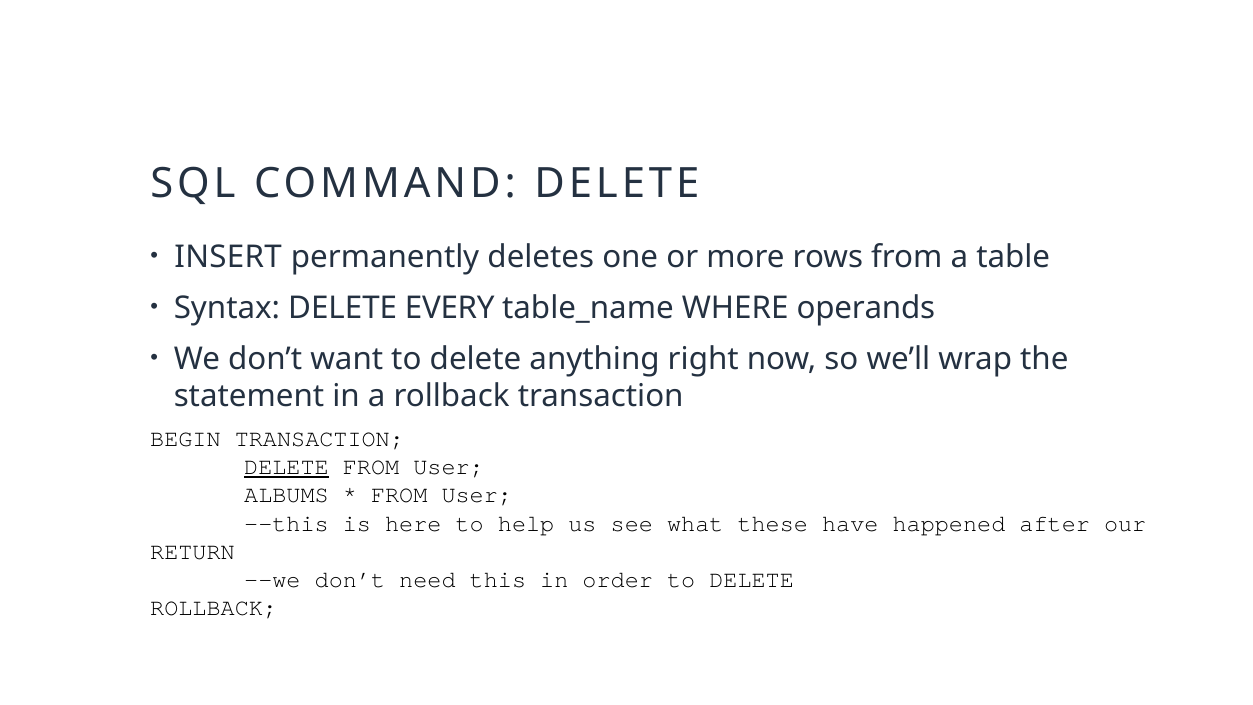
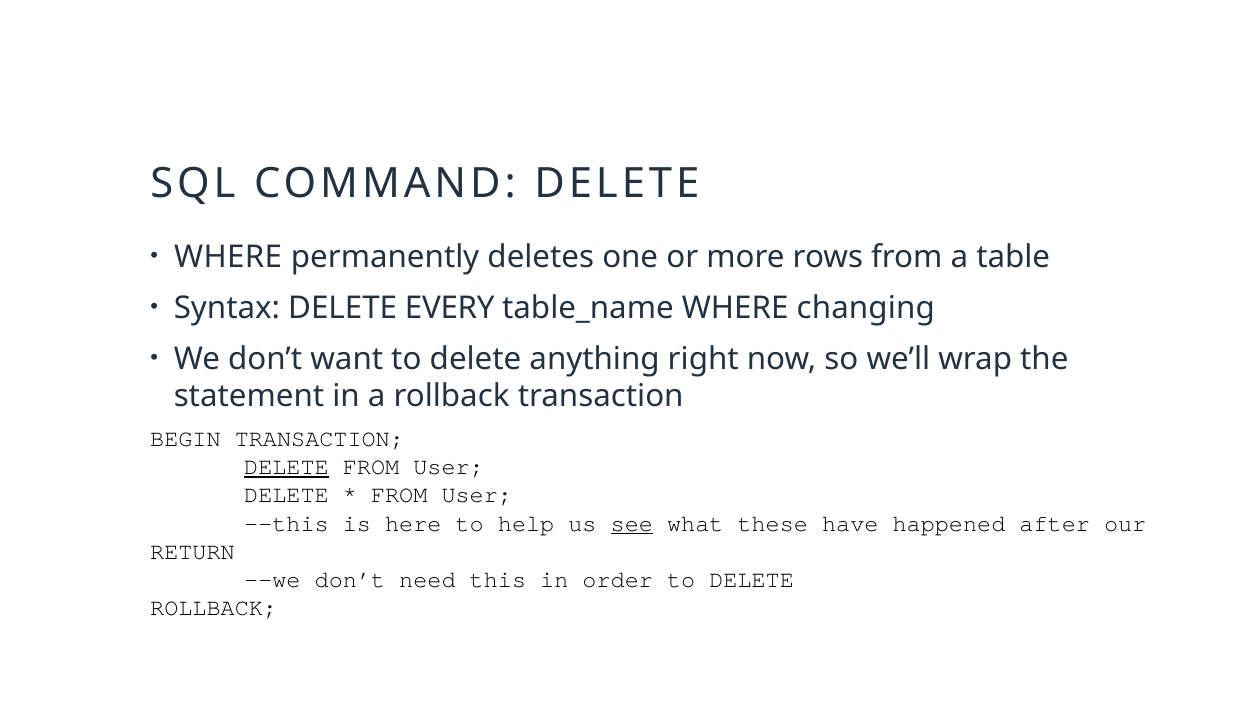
INSERT at (228, 257): INSERT -> WHERE
operands: operands -> changing
ALBUMS at (286, 495): ALBUMS -> DELETE
see underline: none -> present
